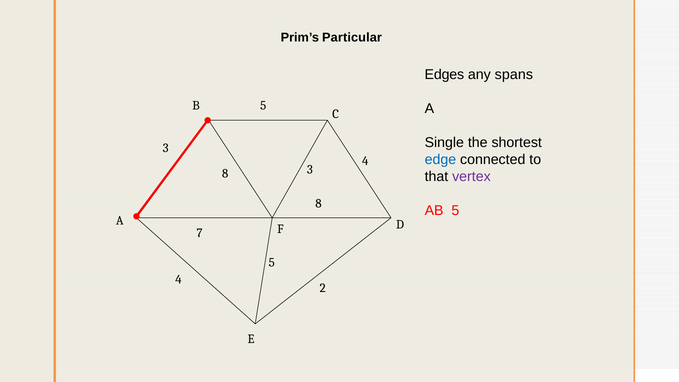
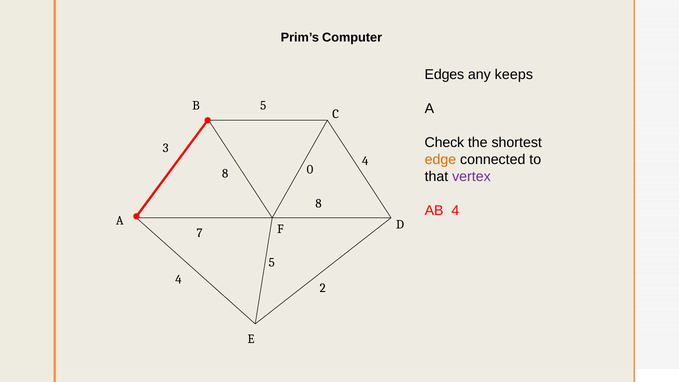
Particular: Particular -> Computer
spans: spans -> keeps
Single: Single -> Check
edge colour: blue -> orange
8 3: 3 -> 0
AB 5: 5 -> 4
